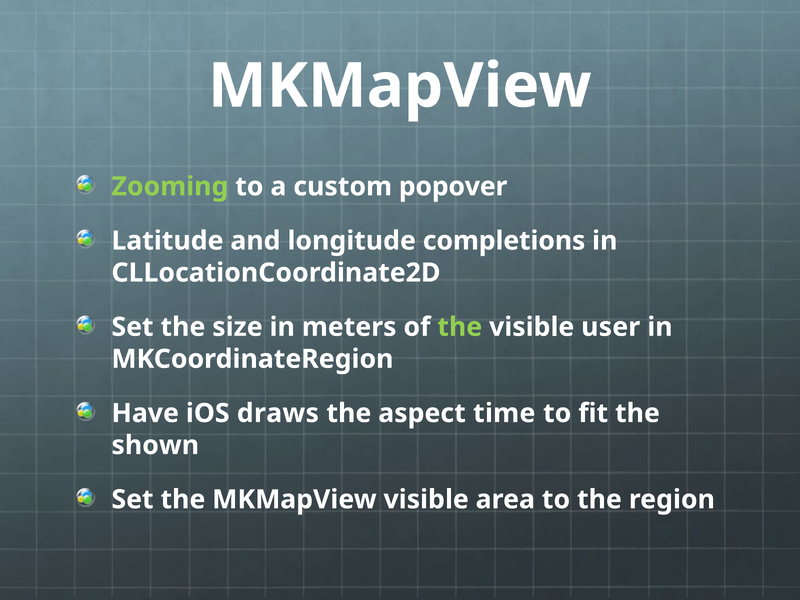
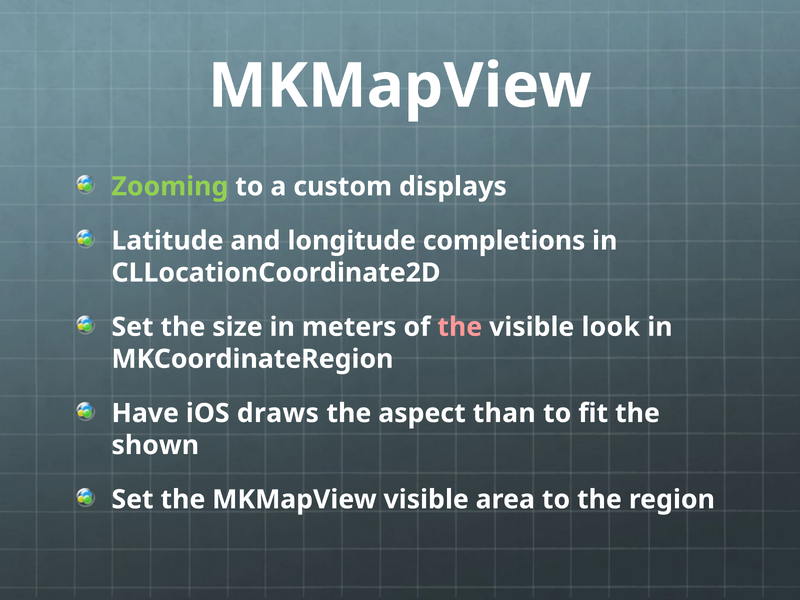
popover: popover -> displays
the at (460, 327) colour: light green -> pink
user: user -> look
time: time -> than
